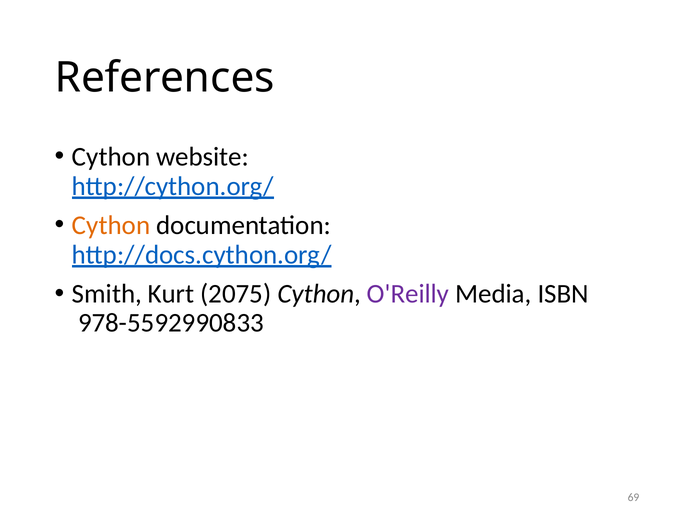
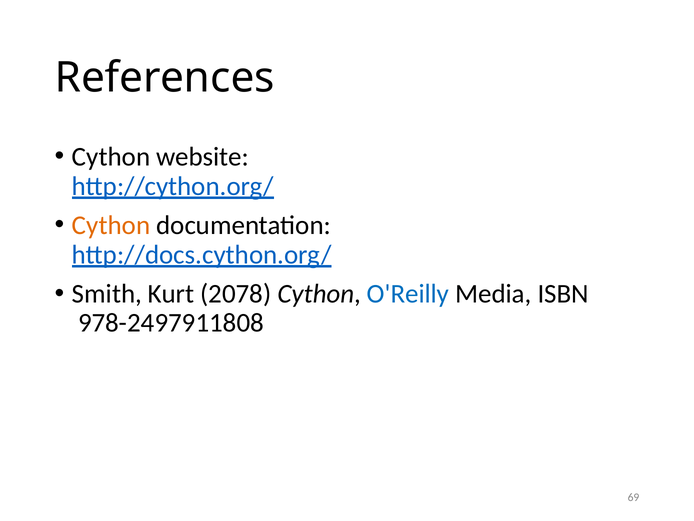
2075: 2075 -> 2078
O'Reilly colour: purple -> blue
978-5592990833: 978-5592990833 -> 978-2497911808
